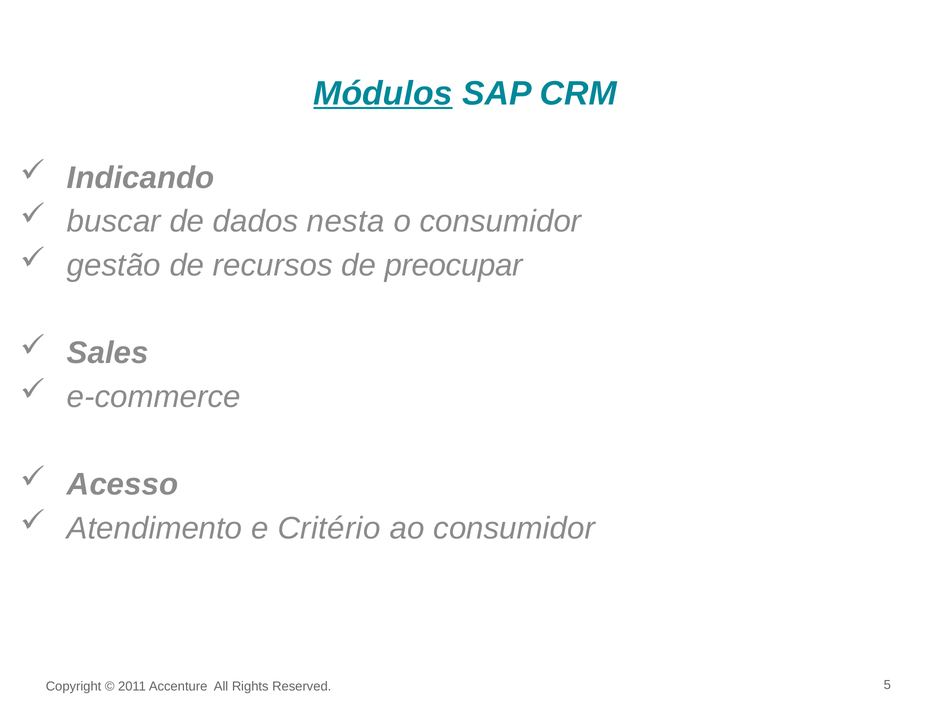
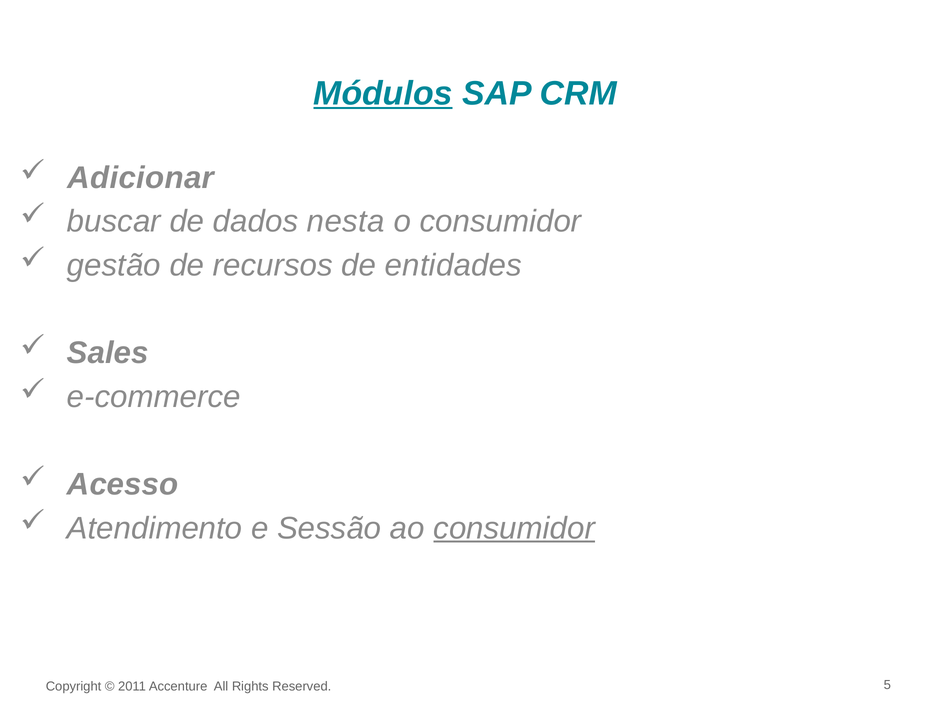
Indicando: Indicando -> Adicionar
preocupar: preocupar -> entidades
Critério: Critério -> Sessão
consumidor at (514, 528) underline: none -> present
